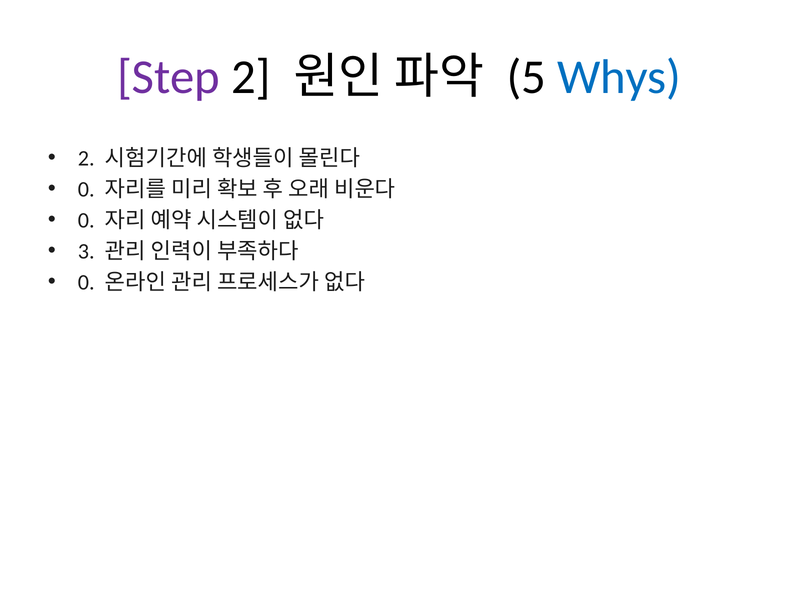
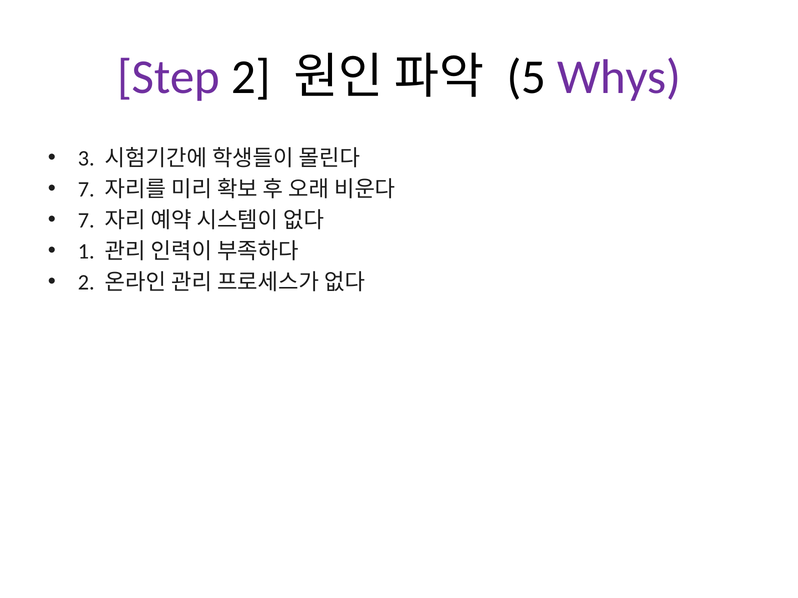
Whys colour: blue -> purple
2 at (86, 159): 2 -> 3
0 at (86, 190): 0 -> 7
0 at (86, 221): 0 -> 7
3: 3 -> 1
0 at (86, 283): 0 -> 2
